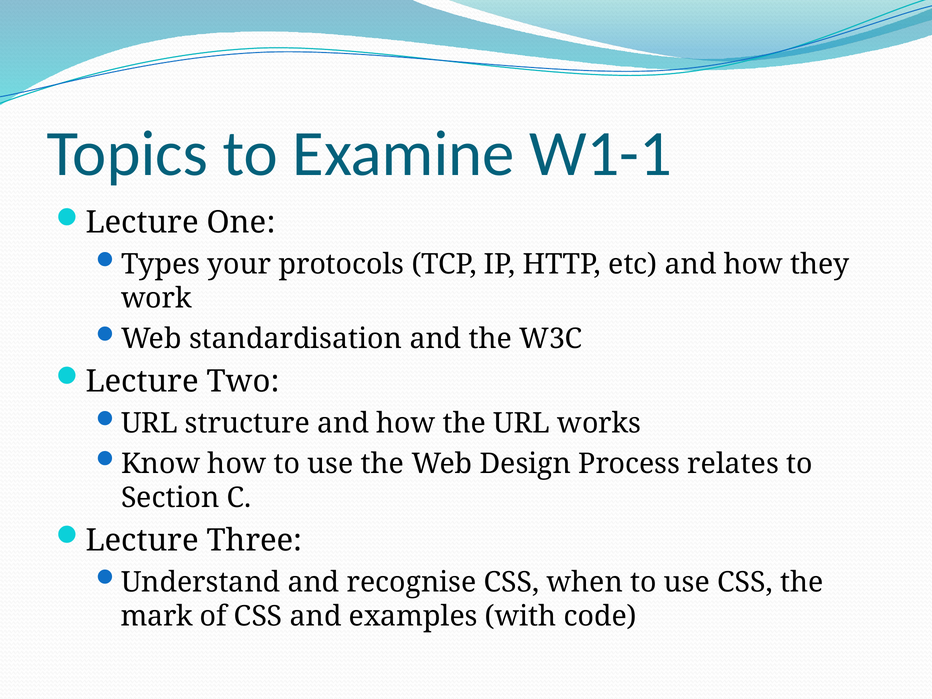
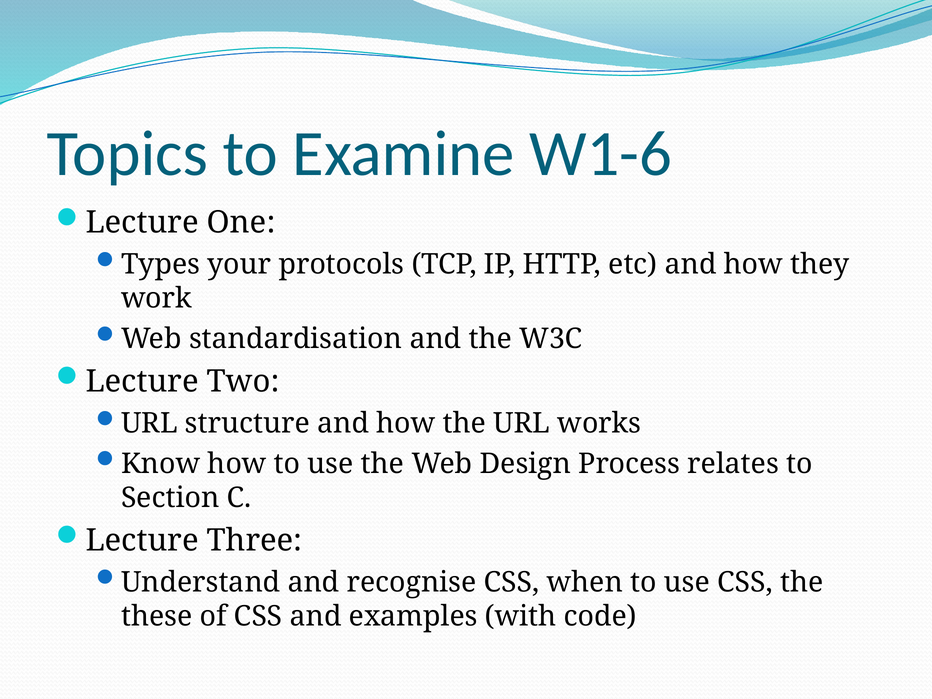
W1-1: W1-1 -> W1-6
mark: mark -> these
